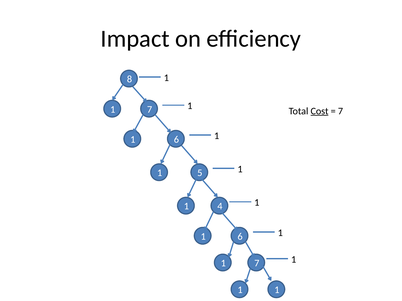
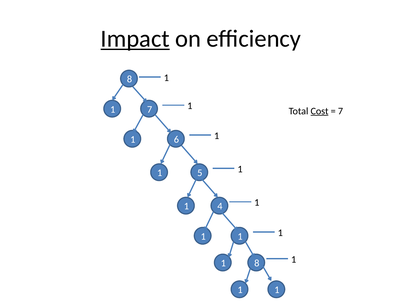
Impact underline: none -> present
6 at (240, 237): 6 -> 1
1 7: 7 -> 8
